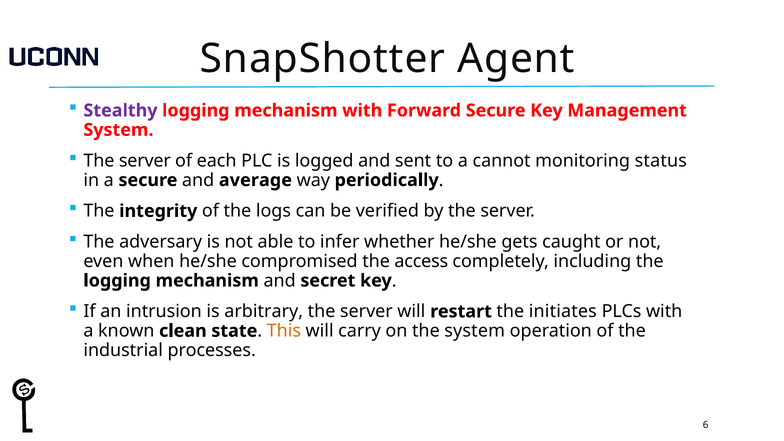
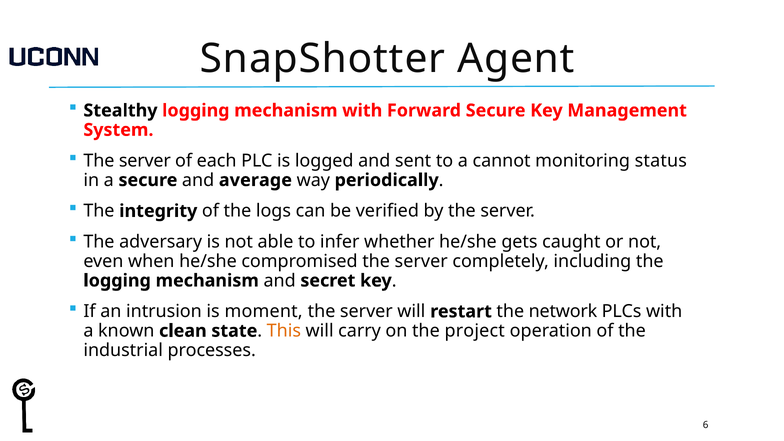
Stealthy colour: purple -> black
compromised the access: access -> server
arbitrary: arbitrary -> moment
initiates: initiates -> network
the system: system -> project
